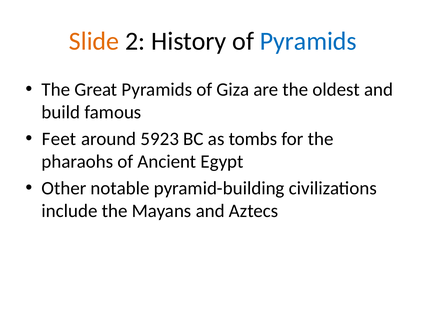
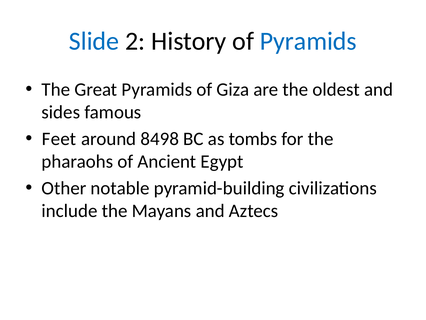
Slide colour: orange -> blue
build: build -> sides
5923: 5923 -> 8498
